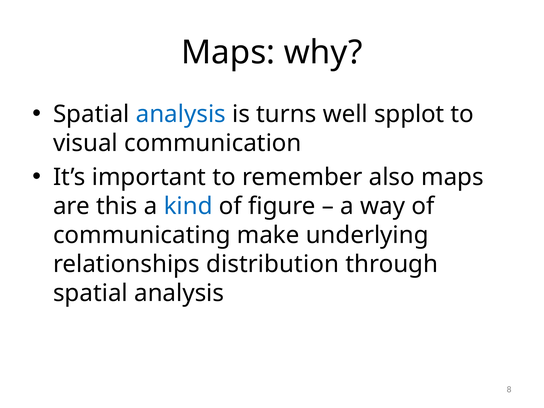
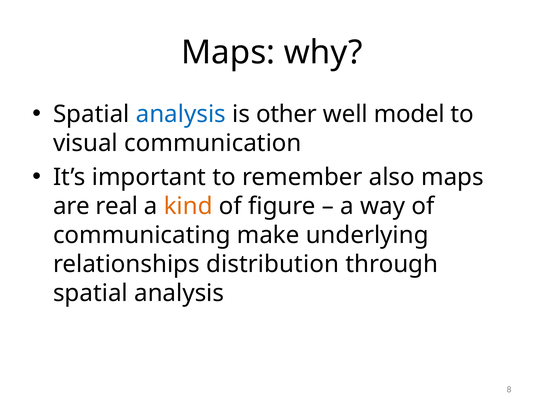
turns: turns -> other
spplot: spplot -> model
this: this -> real
kind colour: blue -> orange
